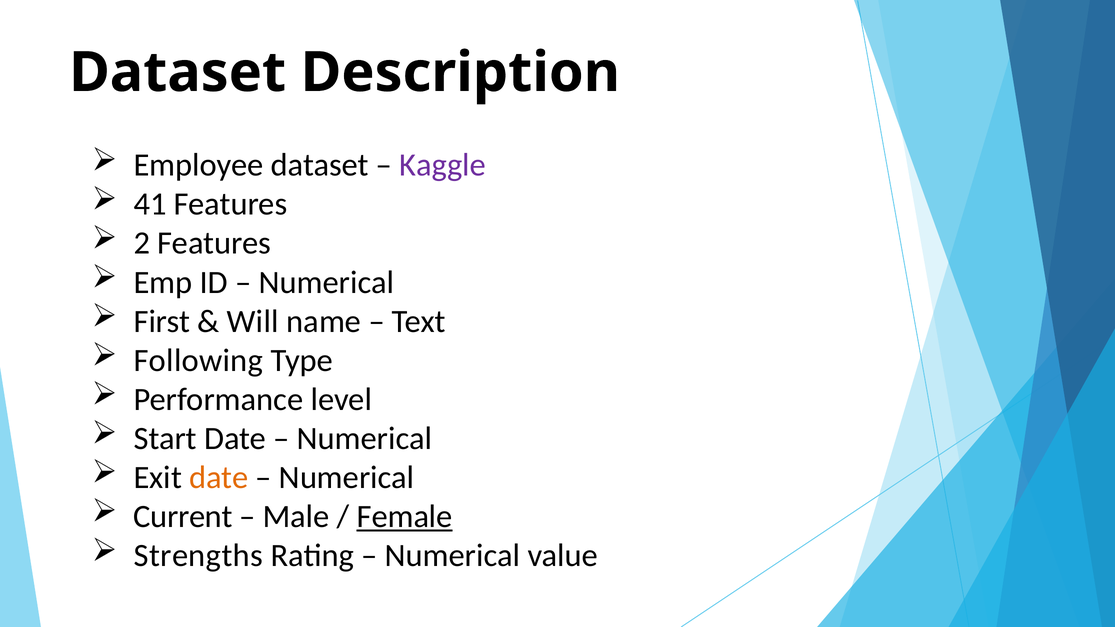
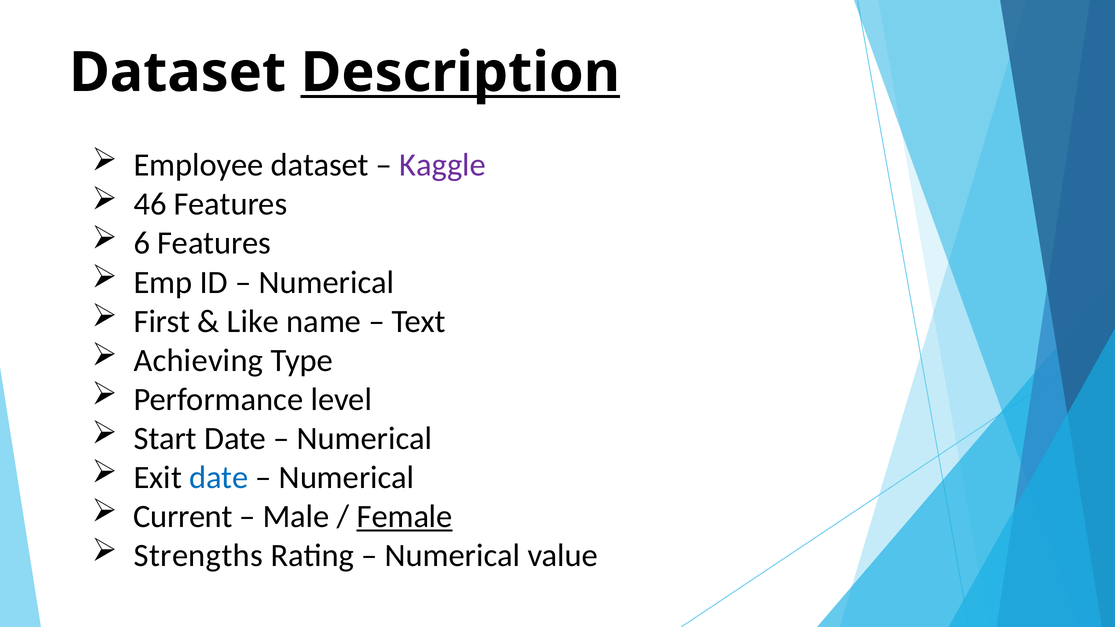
Description underline: none -> present
41: 41 -> 46
2: 2 -> 6
Will: Will -> Like
Following: Following -> Achieving
date at (219, 478) colour: orange -> blue
